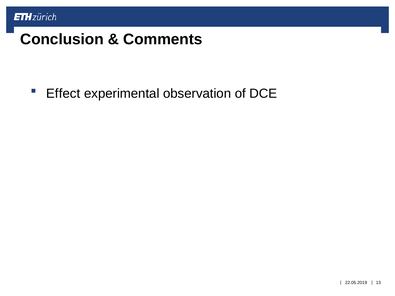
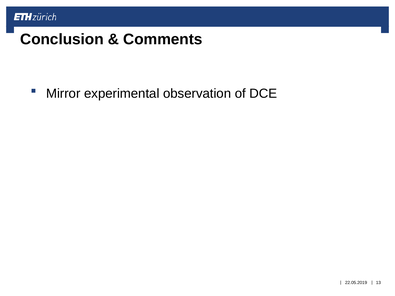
Effect: Effect -> Mirror
